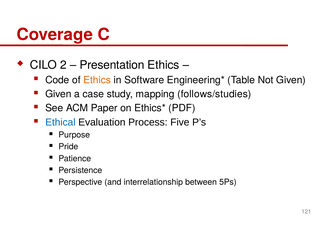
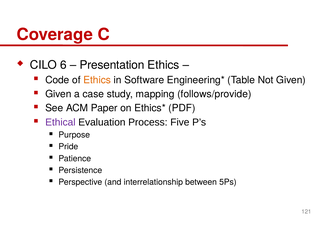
2: 2 -> 6
follows/studies: follows/studies -> follows/provide
Ethical colour: blue -> purple
